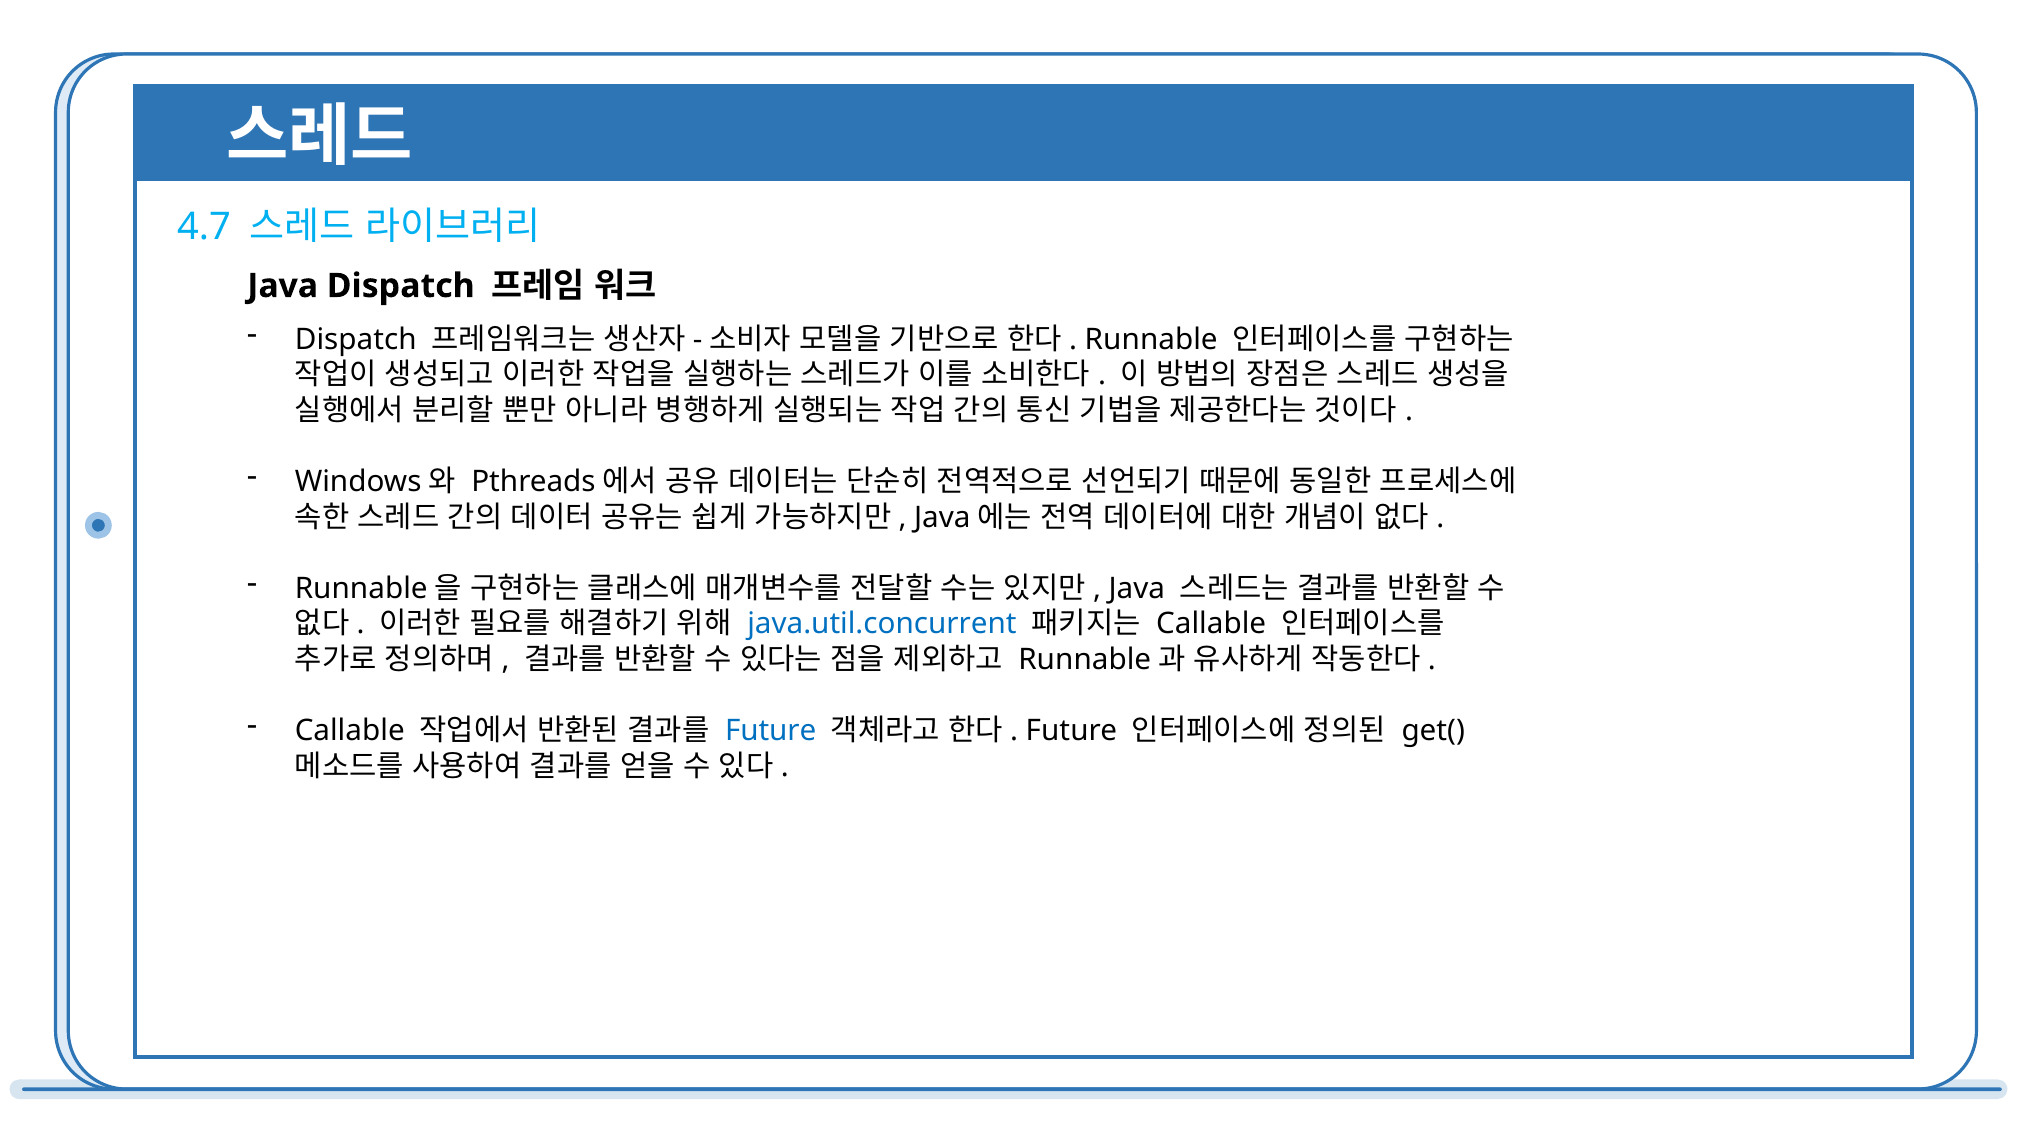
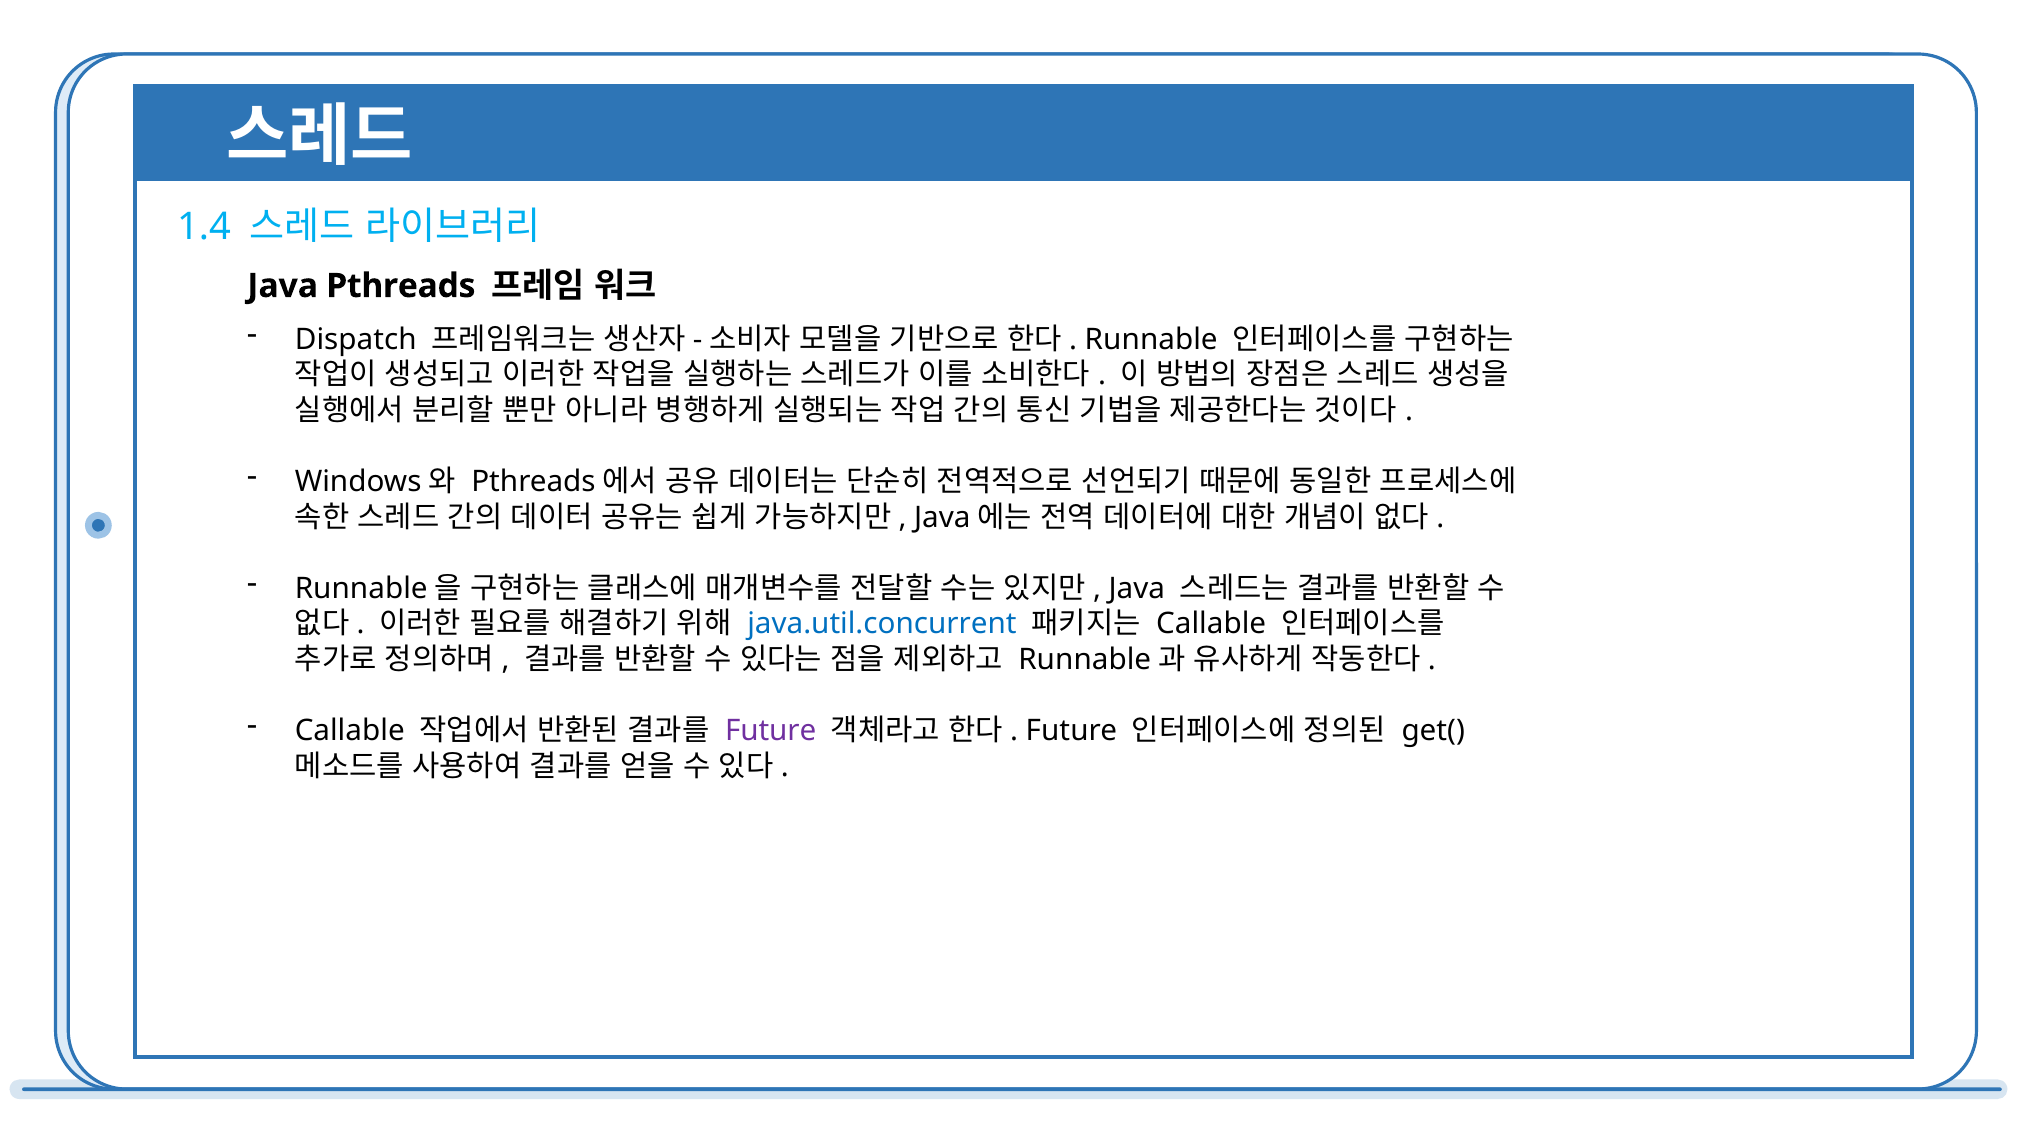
4.7: 4.7 -> 1.4
Java Dispatch: Dispatch -> Pthreads
Future at (771, 731) colour: blue -> purple
